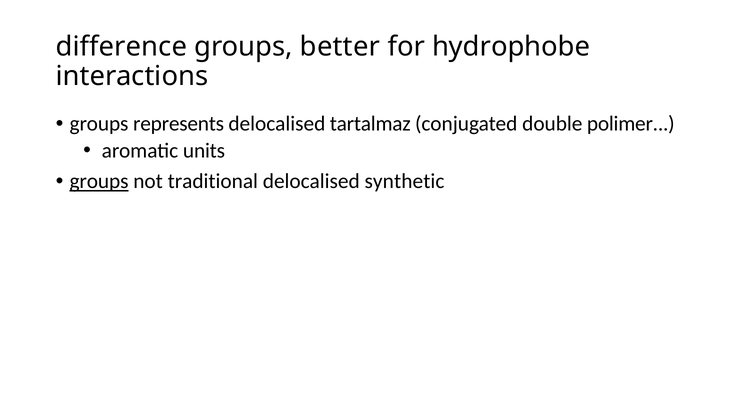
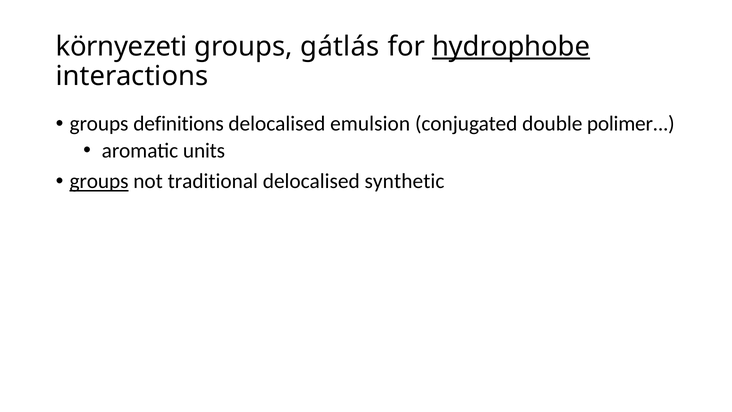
difference: difference -> környezeti
better: better -> gátlás
hydrophobe underline: none -> present
represents: represents -> definitions
tartalmaz: tartalmaz -> emulsion
